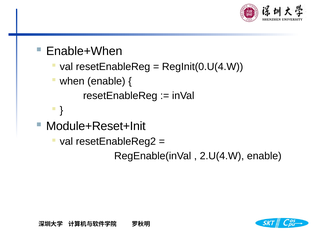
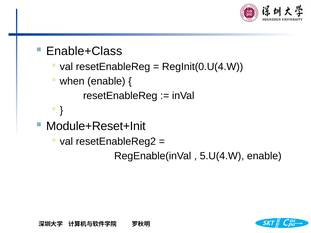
Enable+When: Enable+When -> Enable+Class
2.U(4.W: 2.U(4.W -> 5.U(4.W
